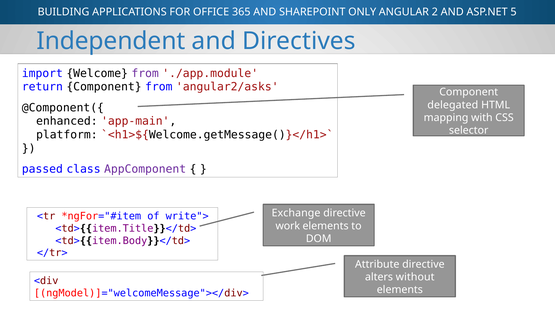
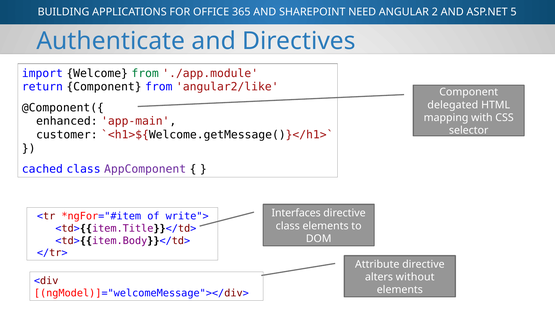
ONLY: ONLY -> NEED
Independent: Independent -> Authenticate
from at (145, 73) colour: purple -> green
angular2/asks: angular2/asks -> angular2/like
platform: platform -> customer
passed: passed -> cached
Exchange: Exchange -> Interfaces
work at (288, 226): work -> class
